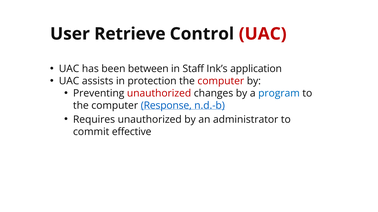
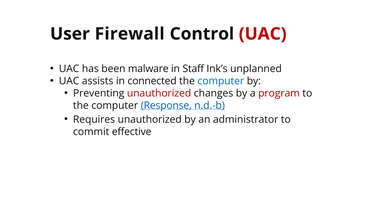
Retrieve: Retrieve -> Firewall
between: between -> malware
application: application -> unplanned
protection: protection -> connected
computer at (221, 81) colour: red -> blue
program colour: blue -> red
